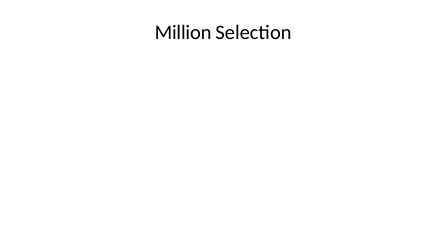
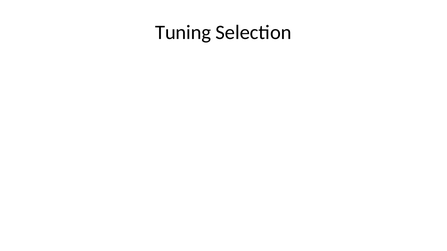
Million: Million -> Tuning
